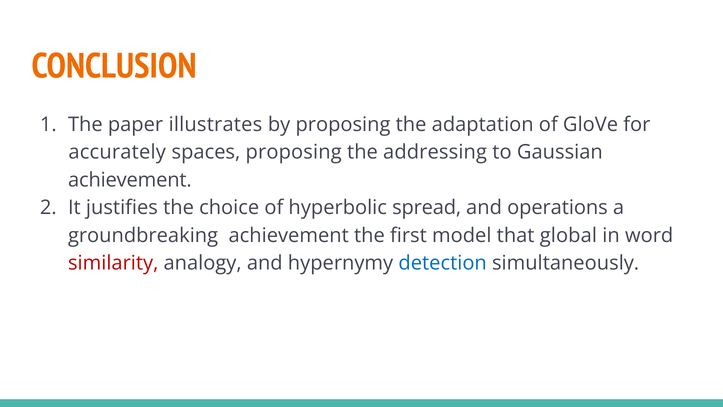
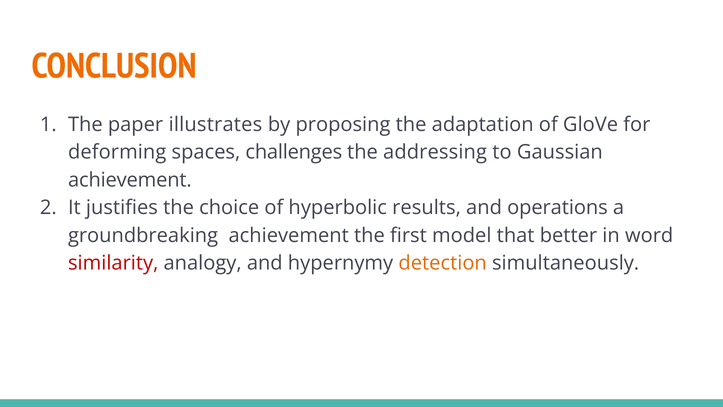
accurately: accurately -> deforming
spaces proposing: proposing -> challenges
spread: spread -> results
global: global -> better
detection colour: blue -> orange
